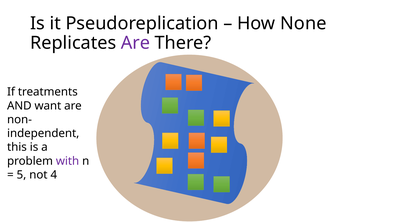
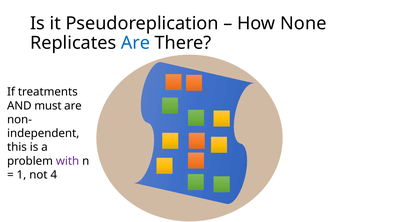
Are at (135, 43) colour: purple -> blue
want: want -> must
5: 5 -> 1
